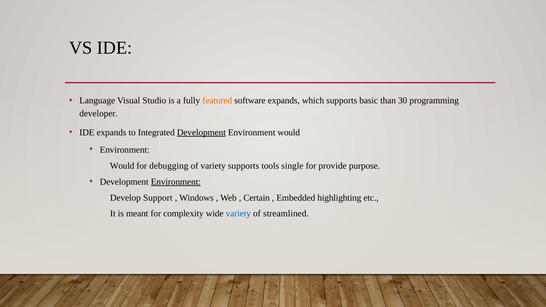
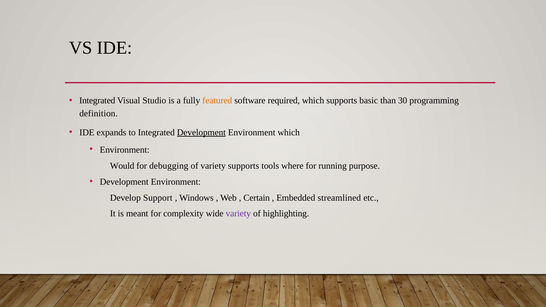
Language at (97, 101): Language -> Integrated
software expands: expands -> required
developer: developer -> definition
would at (289, 132): would -> which
single: single -> where
provide: provide -> running
Environment at (176, 182) underline: present -> none
highlighting: highlighting -> streamlined
variety at (238, 214) colour: blue -> purple
streamlined: streamlined -> highlighting
